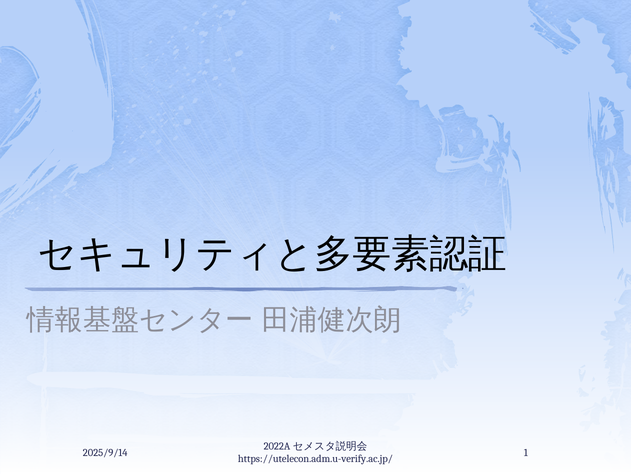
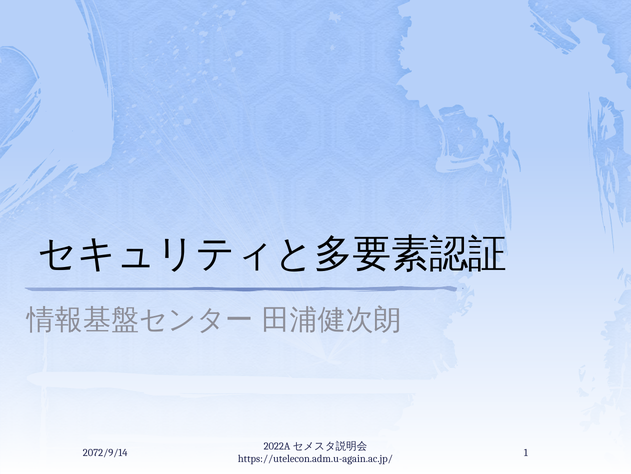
2025/9/14: 2025/9/14 -> 2072/9/14
https://utelecon.adm.u-verify.ac.jp/: https://utelecon.adm.u-verify.ac.jp/ -> https://utelecon.adm.u-again.ac.jp/
